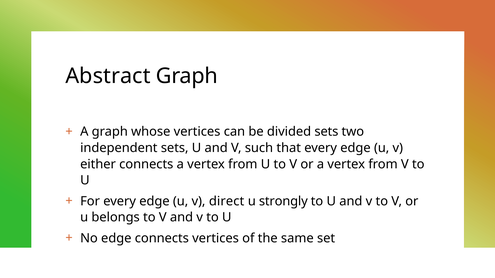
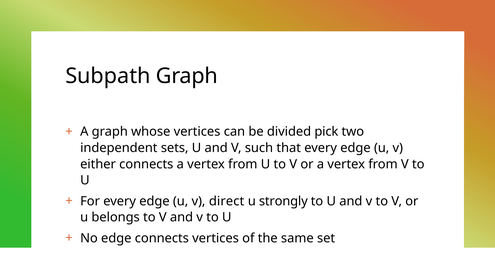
Abstract: Abstract -> Subpath
divided sets: sets -> pick
